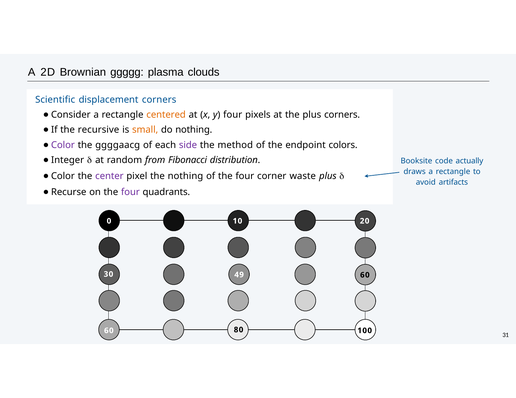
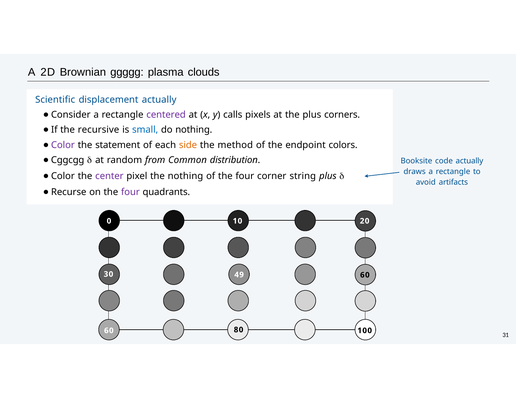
displacement corners: corners -> actually
centered colour: orange -> purple
y four: four -> calls
small colour: orange -> blue
ggggaacg: ggggaacg -> statement
side colour: purple -> orange
Integer: Integer -> Cggcgg
Fibonacci: Fibonacci -> Common
waste: waste -> string
